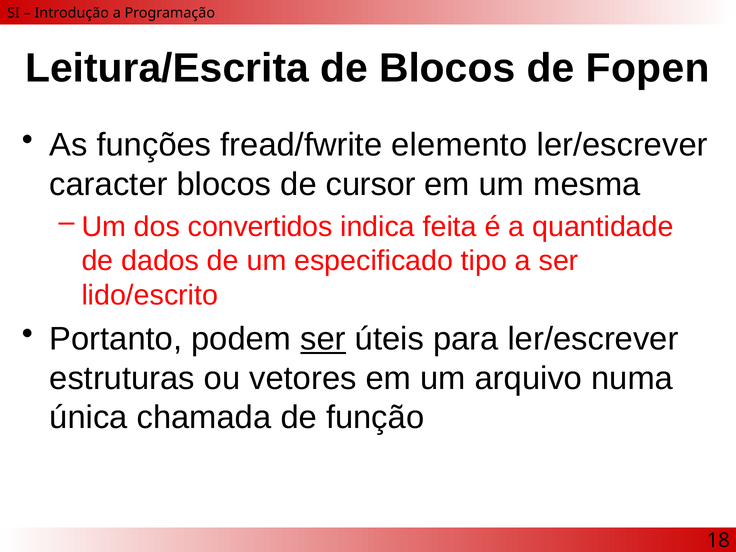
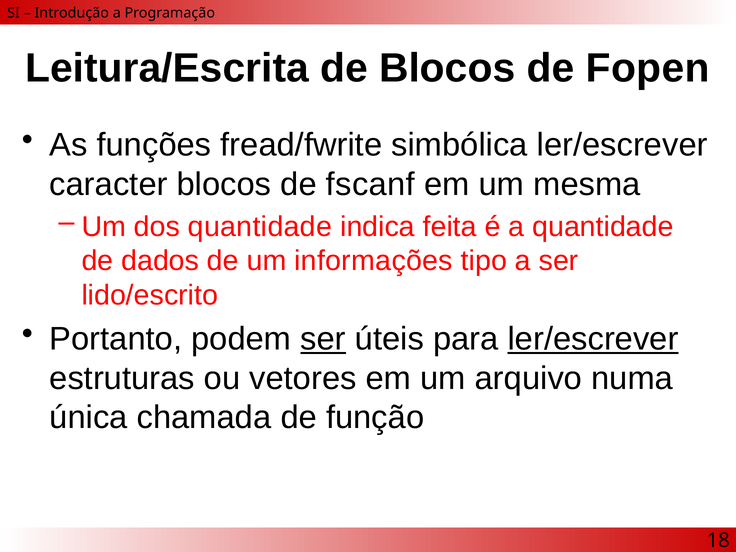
elemento: elemento -> simbólica
cursor: cursor -> fscanf
dos convertidos: convertidos -> quantidade
especificado: especificado -> informações
ler/escrever at (593, 339) underline: none -> present
